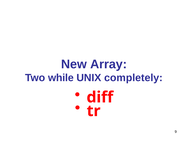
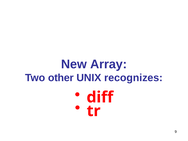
while: while -> other
completely: completely -> recognizes
